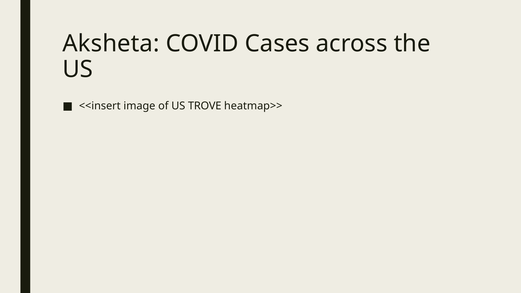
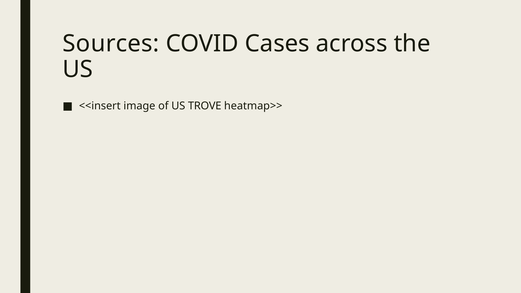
Aksheta: Aksheta -> Sources
